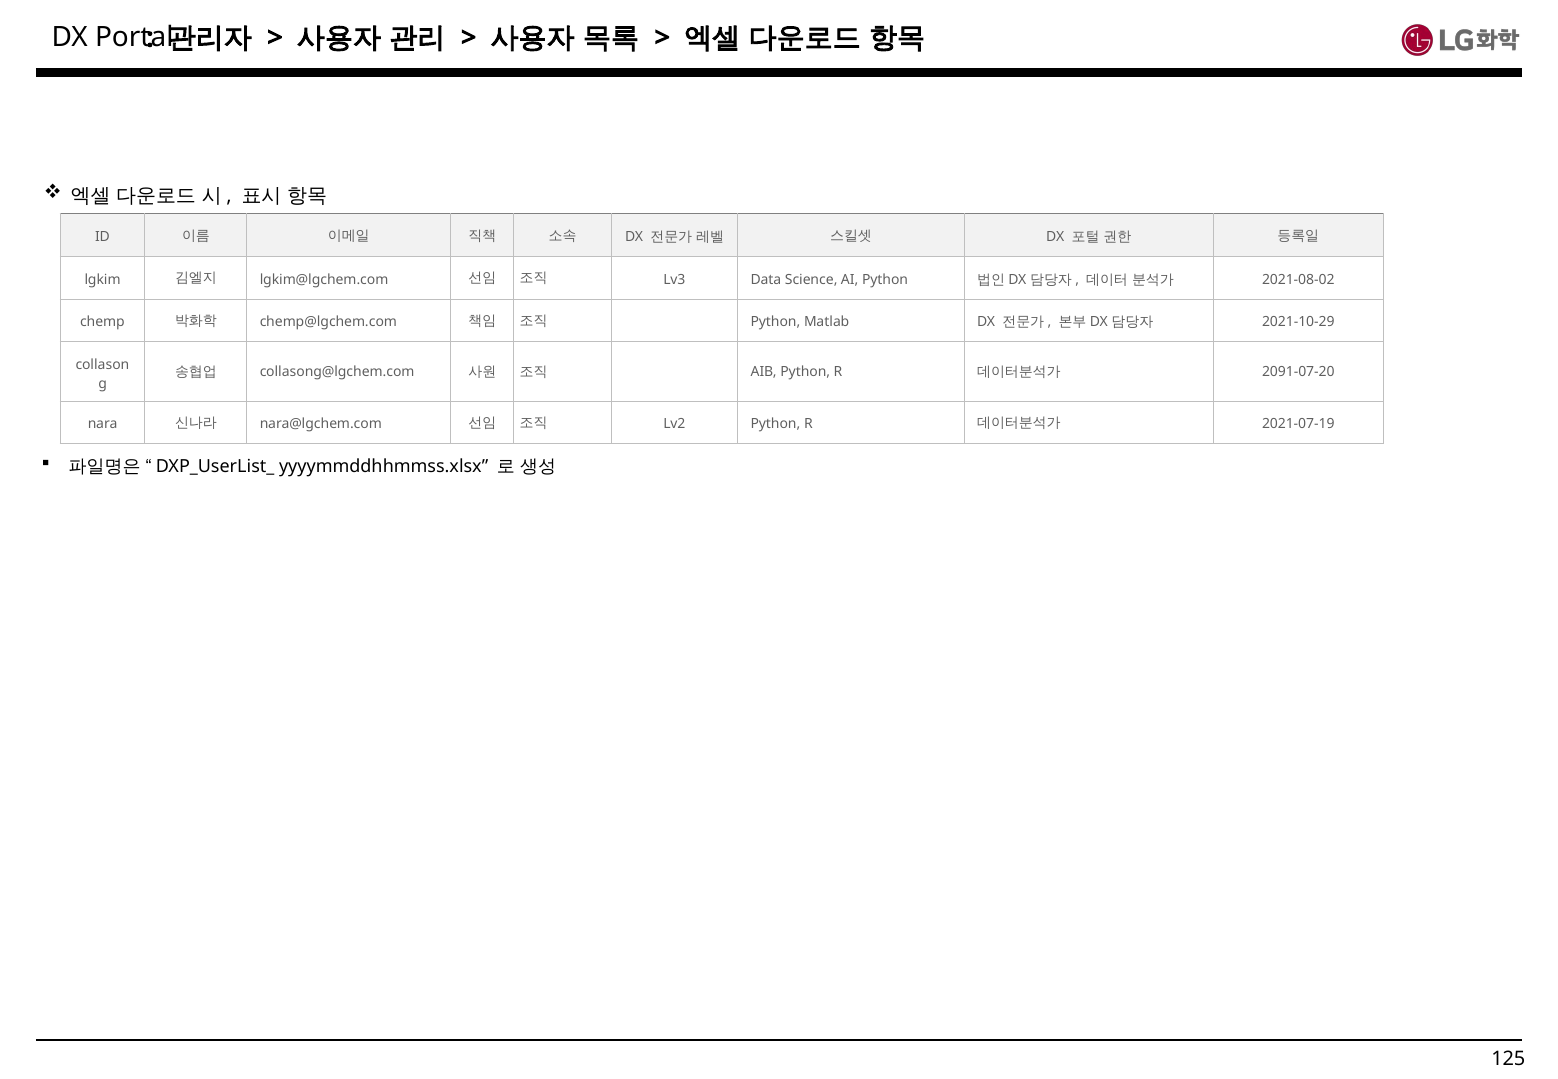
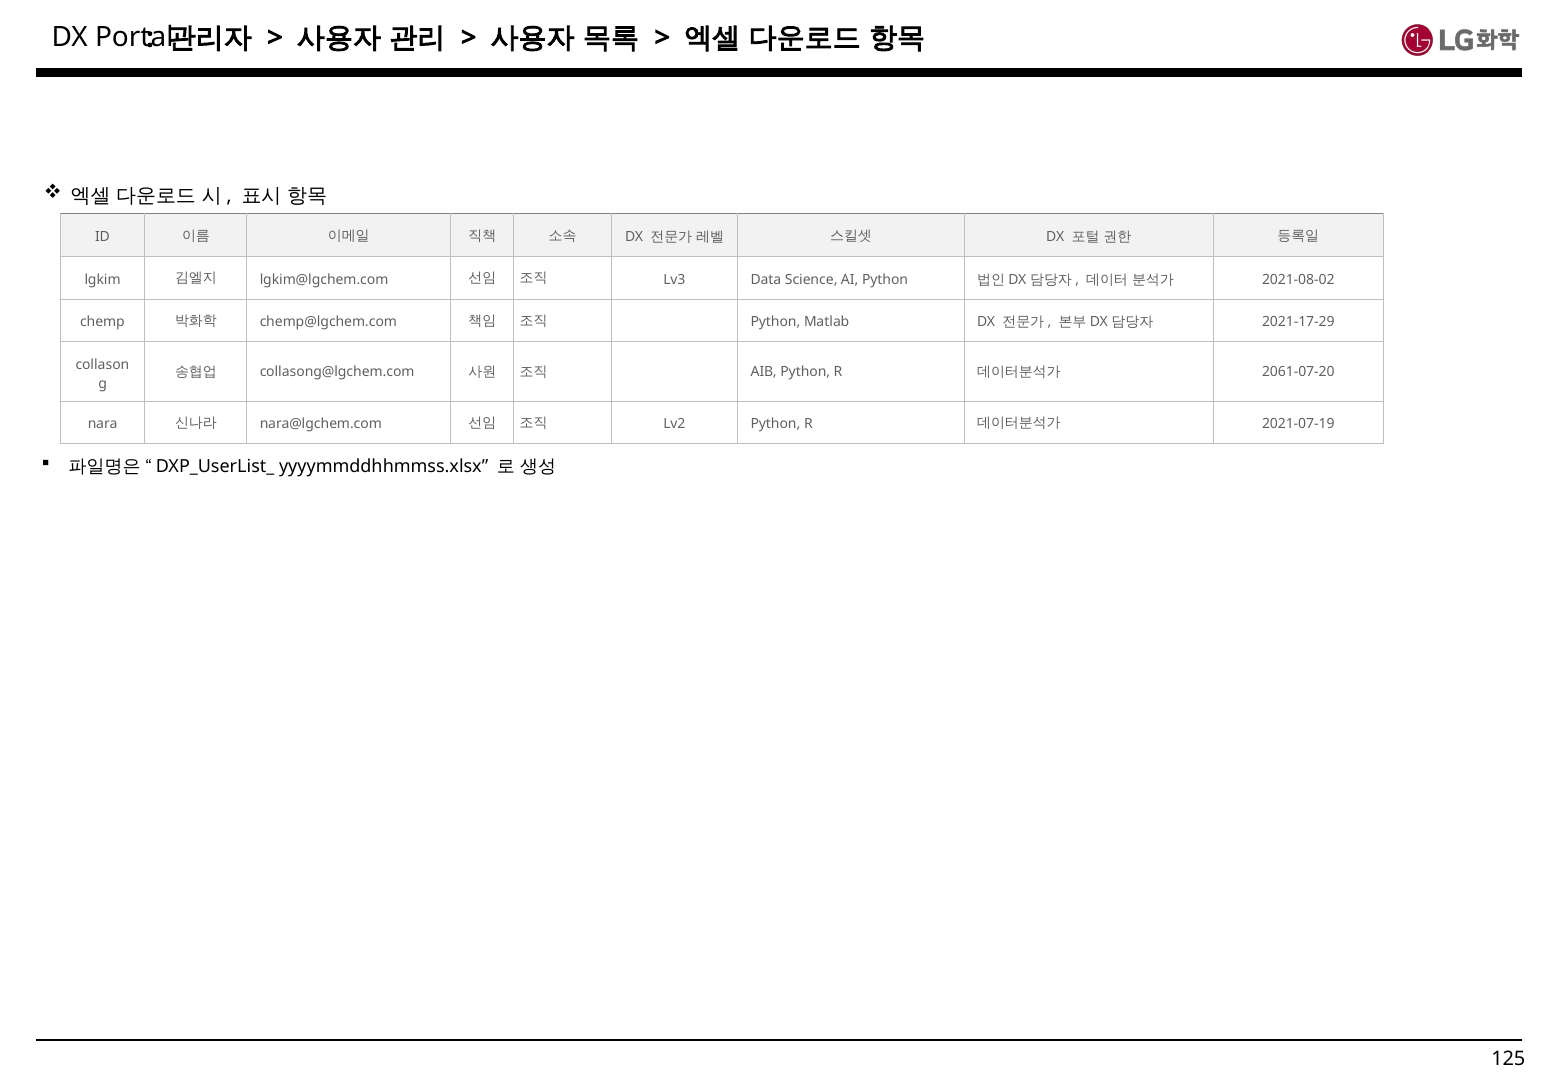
2021-10-29: 2021-10-29 -> 2021-17-29
2091-07-20: 2091-07-20 -> 2061-07-20
